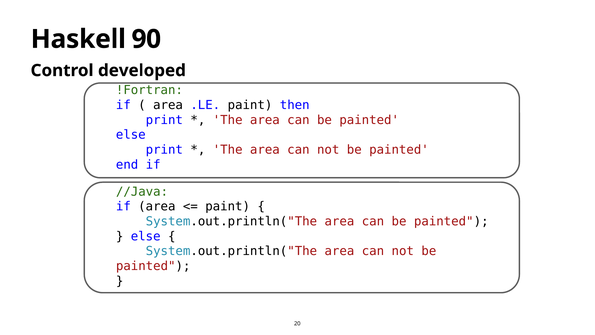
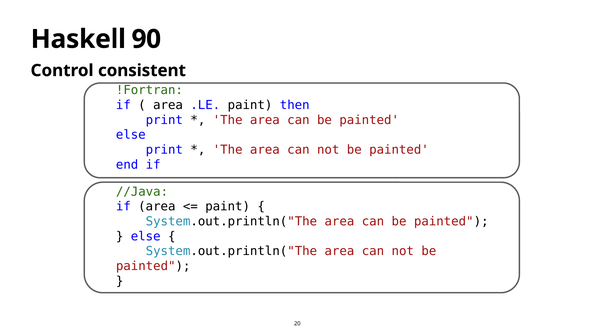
developed: developed -> consistent
